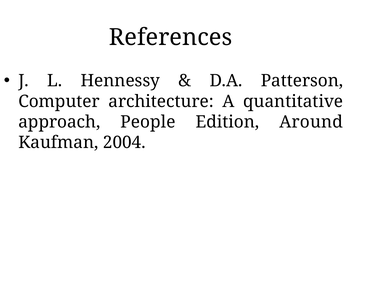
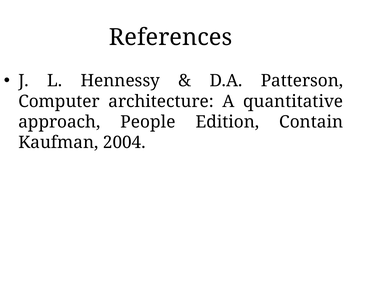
Around: Around -> Contain
